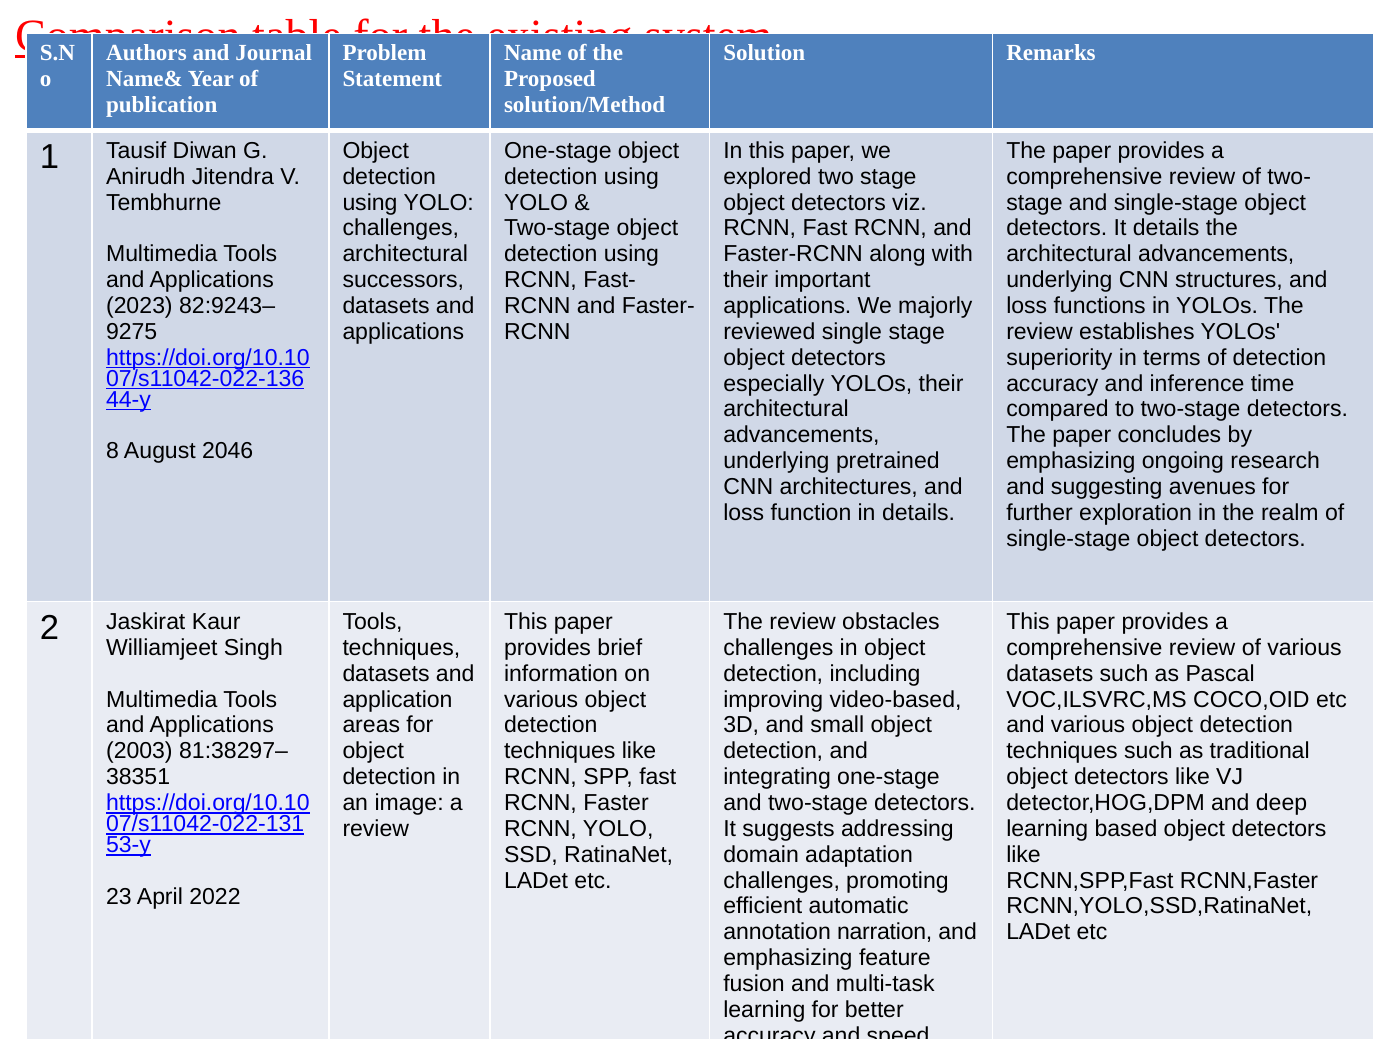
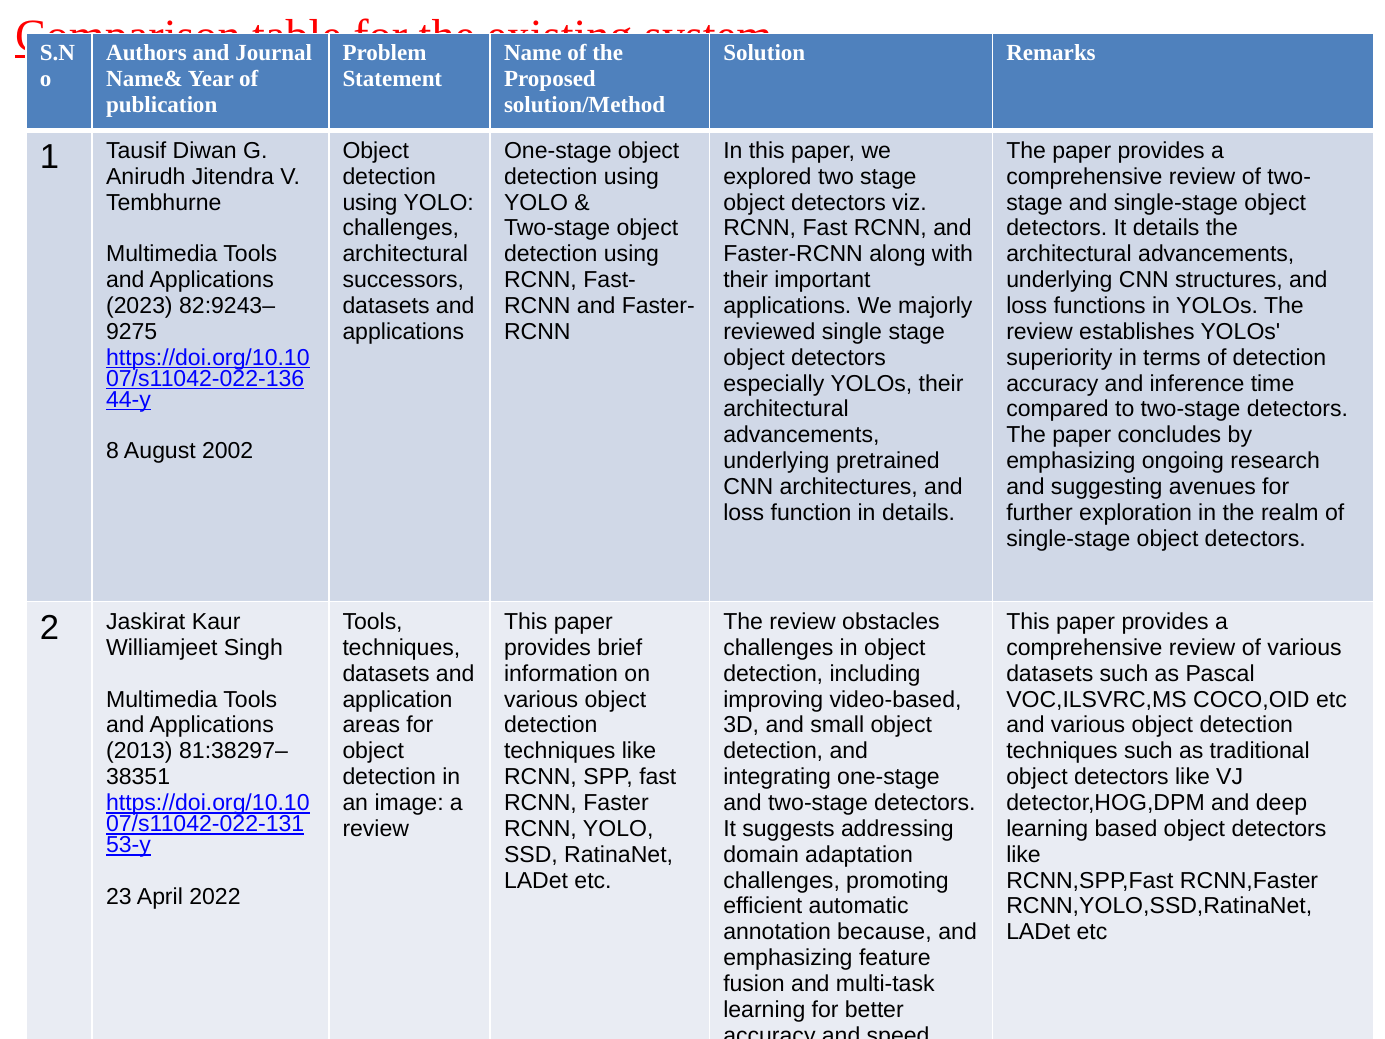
2046: 2046 -> 2002
2003: 2003 -> 2013
narration: narration -> because
